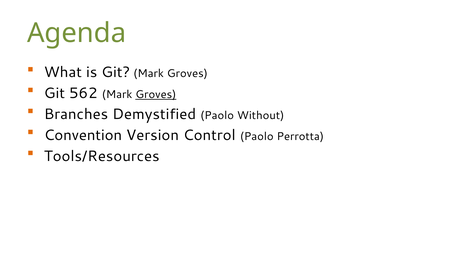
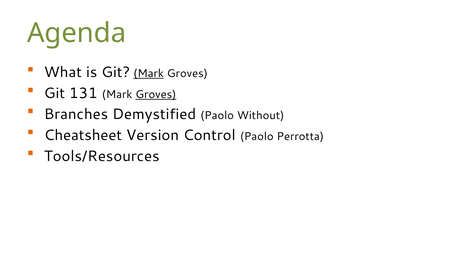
Mark at (149, 73) underline: none -> present
562: 562 -> 131
Convention: Convention -> Cheatsheet
